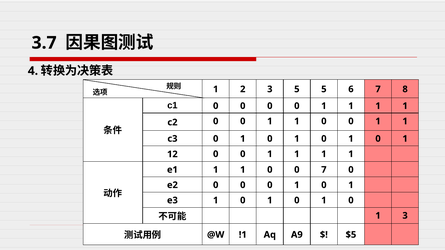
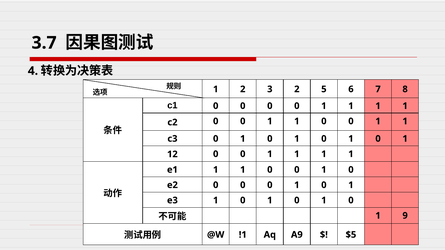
3 5: 5 -> 2
7 at (324, 170): 7 -> 1
1 3: 3 -> 9
